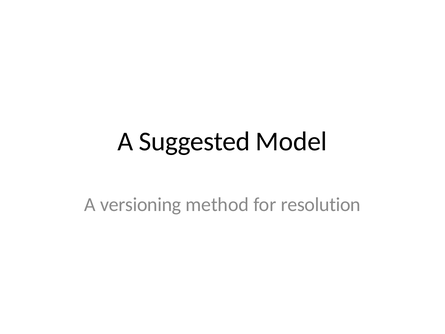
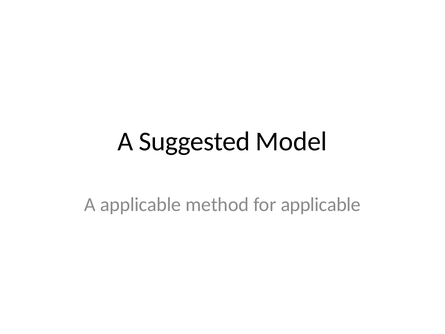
A versioning: versioning -> applicable
for resolution: resolution -> applicable
